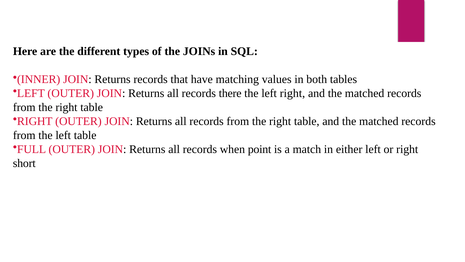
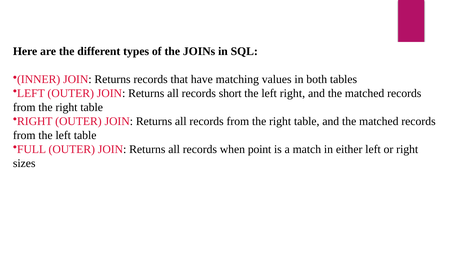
there: there -> short
short: short -> sizes
